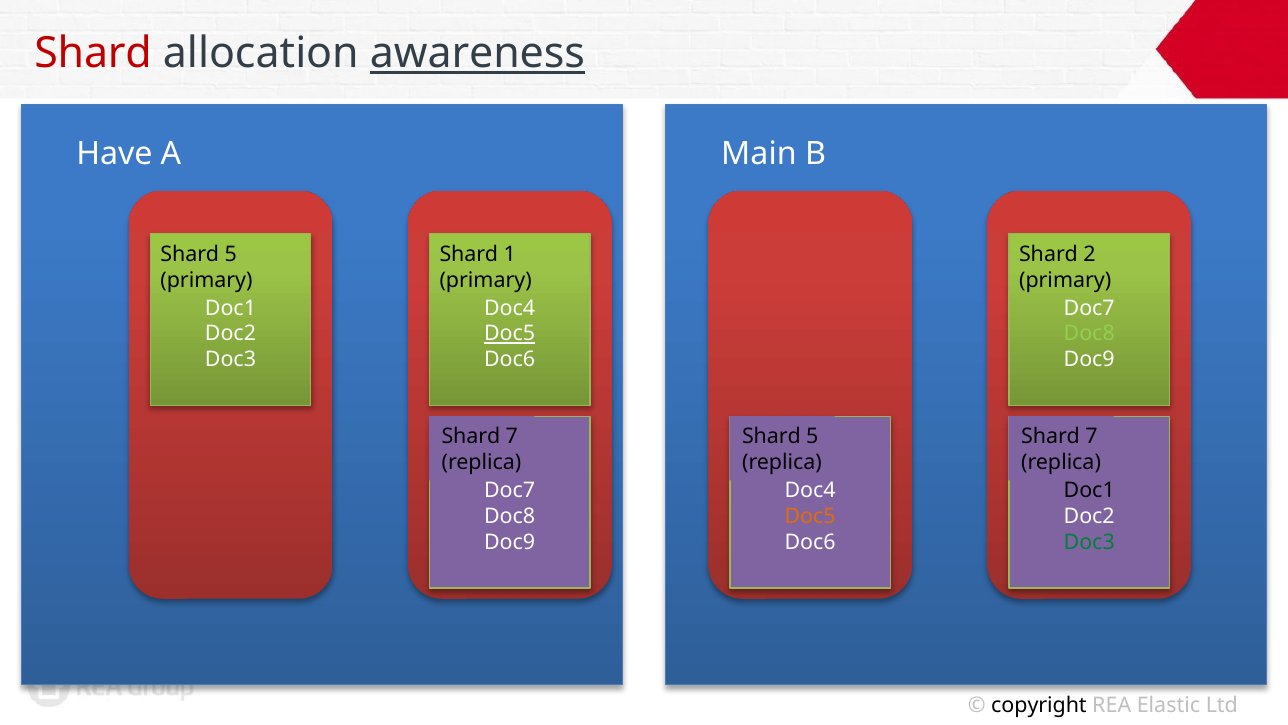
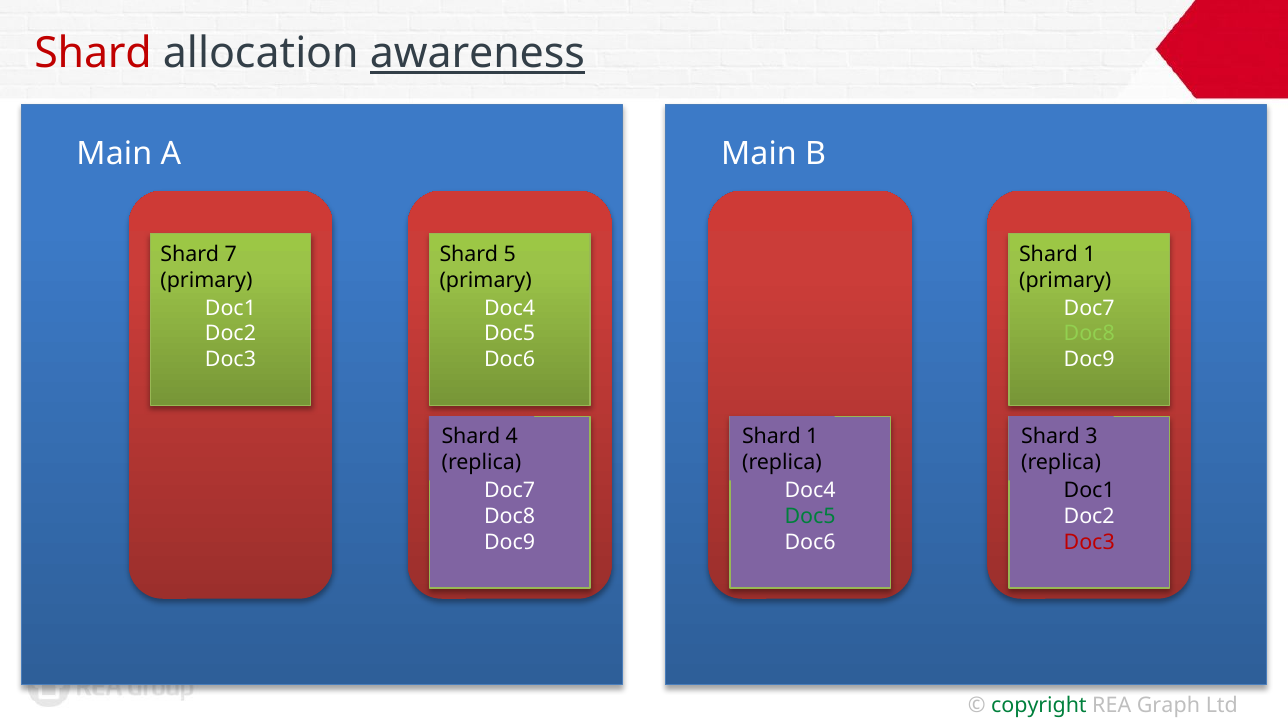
Have at (114, 154): Have -> Main
5 at (231, 254): 5 -> 7
1: 1 -> 5
2 at (1089, 254): 2 -> 1
Doc5 at (510, 334) underline: present -> none
7 at (512, 437): 7 -> 4
5 at (812, 437): 5 -> 1
7 at (1091, 437): 7 -> 3
Doc5 at (810, 516) colour: orange -> green
Doc3 at (1089, 542) colour: green -> red
copyright colour: black -> green
Elastic: Elastic -> Graph
